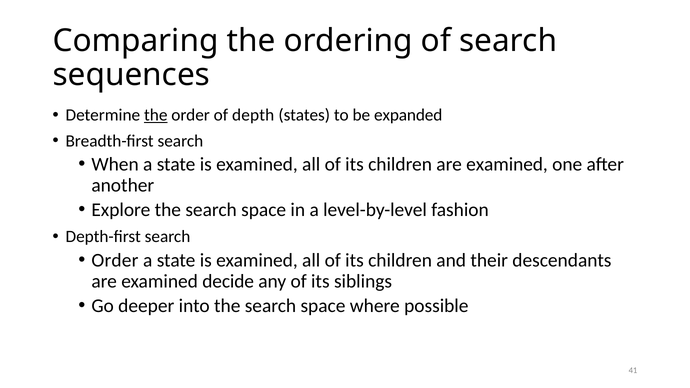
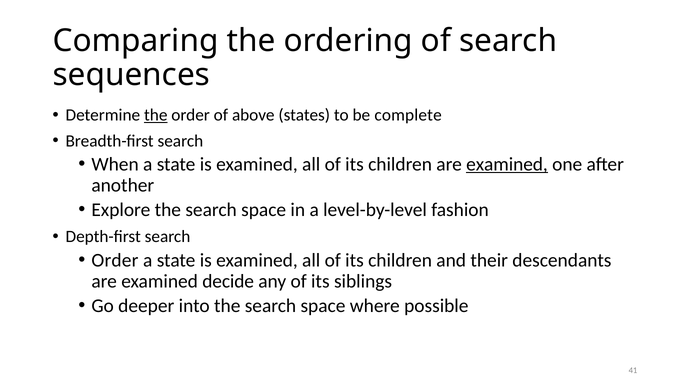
depth: depth -> above
expanded: expanded -> complete
examined at (507, 164) underline: none -> present
